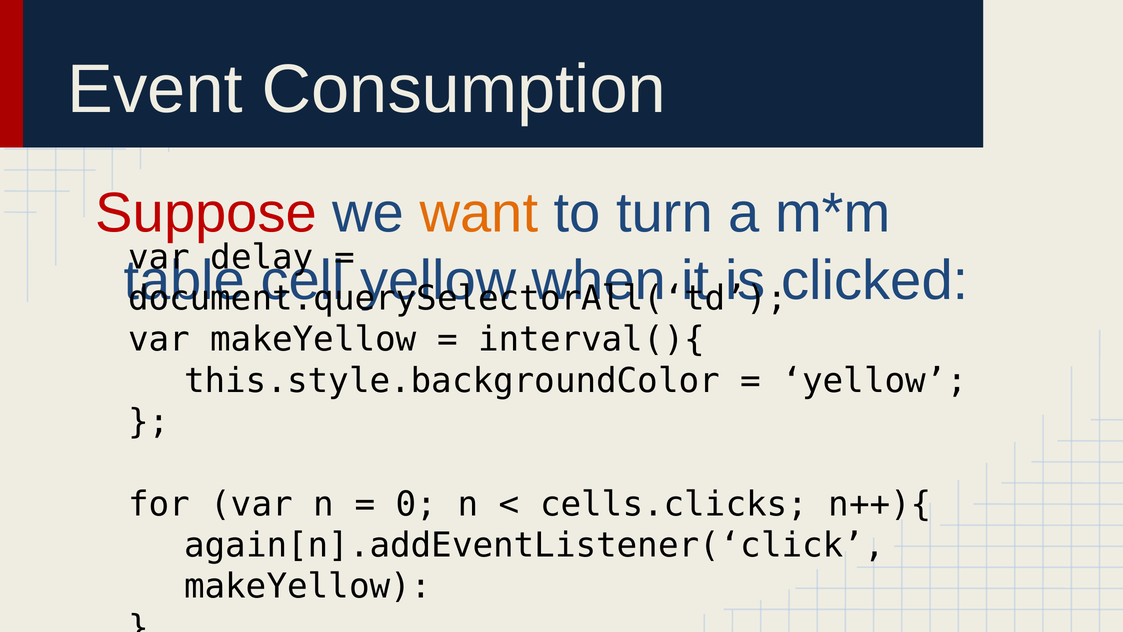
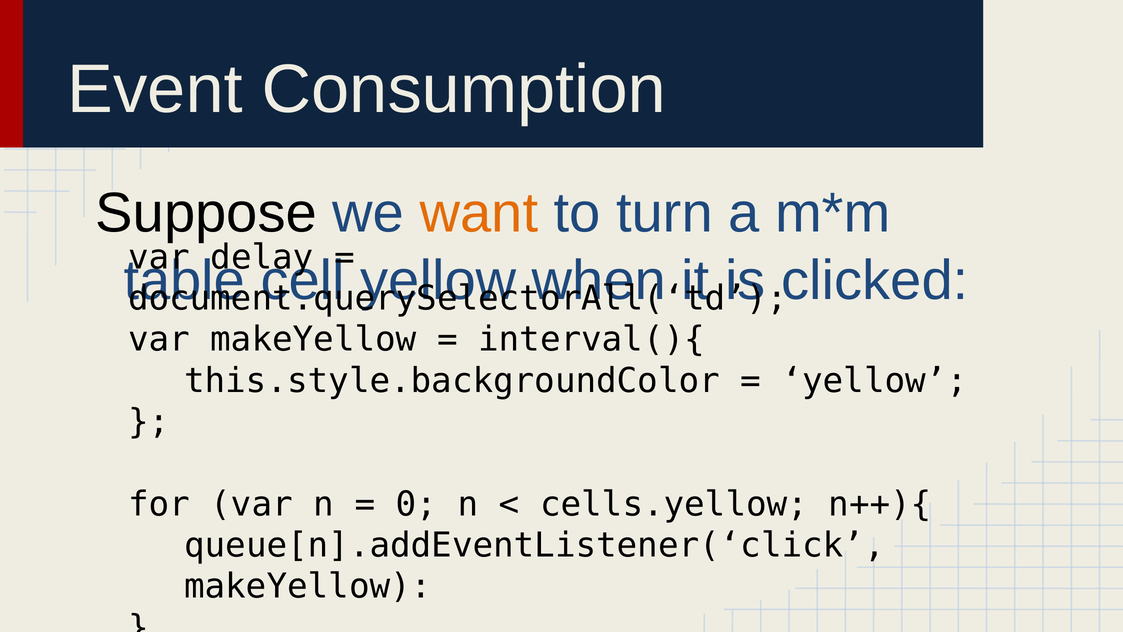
Suppose colour: red -> black
cells.clicks: cells.clicks -> cells.yellow
again[n].addEventListener(‘click: again[n].addEventListener(‘click -> queue[n].addEventListener(‘click
